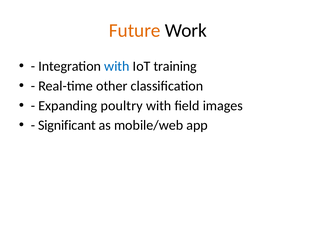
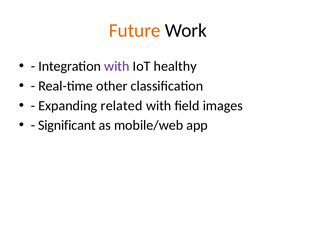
with at (117, 66) colour: blue -> purple
training: training -> healthy
poultry: poultry -> related
